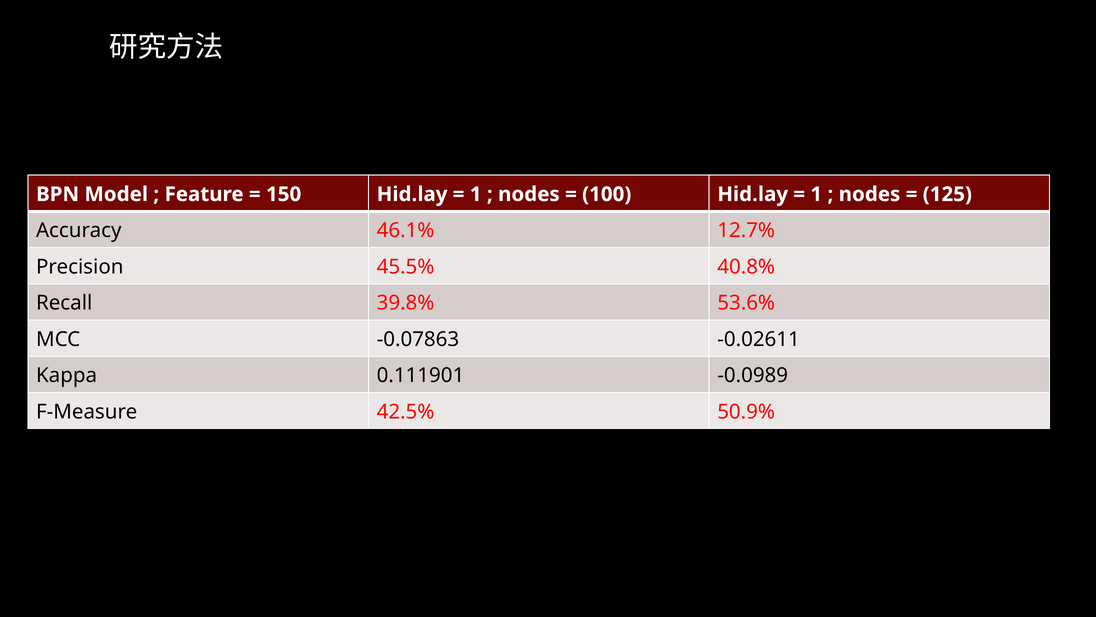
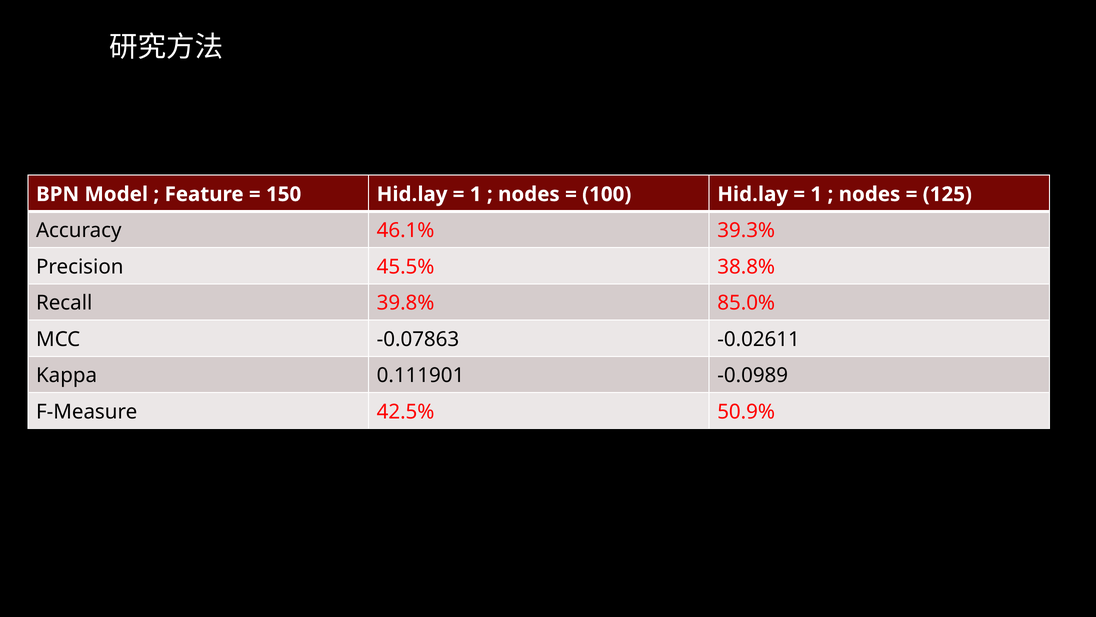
12.7%: 12.7% -> 39.3%
40.8%: 40.8% -> 38.8%
53.6%: 53.6% -> 85.0%
